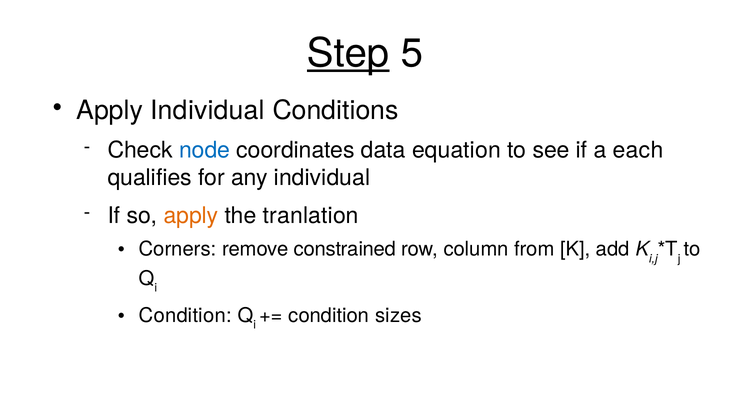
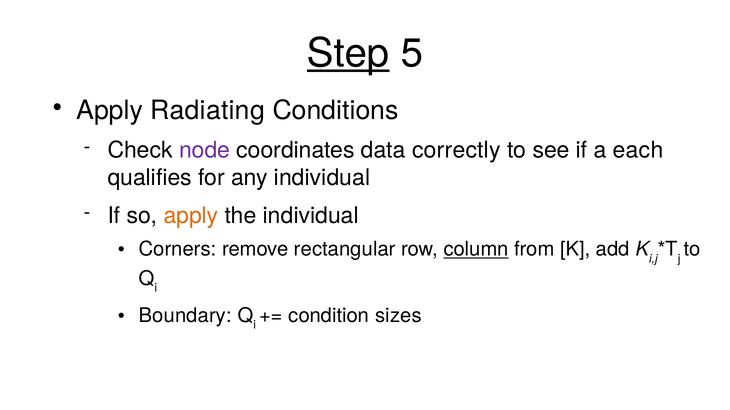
Apply Individual: Individual -> Radiating
node colour: blue -> purple
equation: equation -> correctly
the tranlation: tranlation -> individual
constrained: constrained -> rectangular
column underline: none -> present
Condition at (185, 316): Condition -> Boundary
